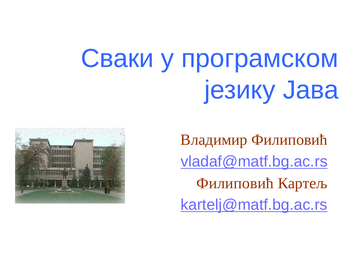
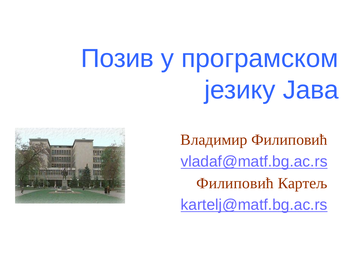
Сваки: Сваки -> Позив
